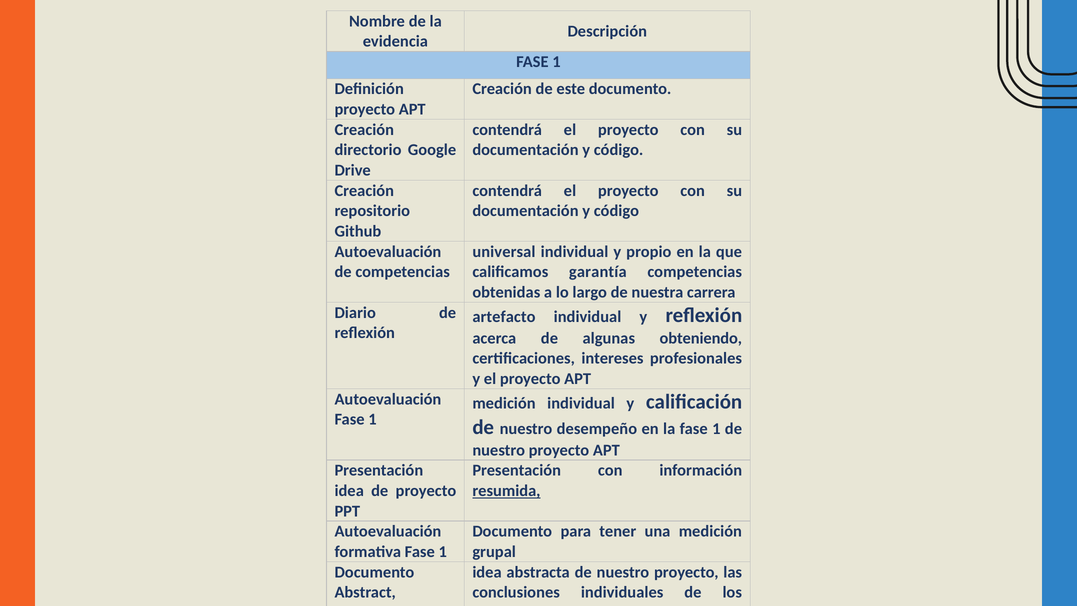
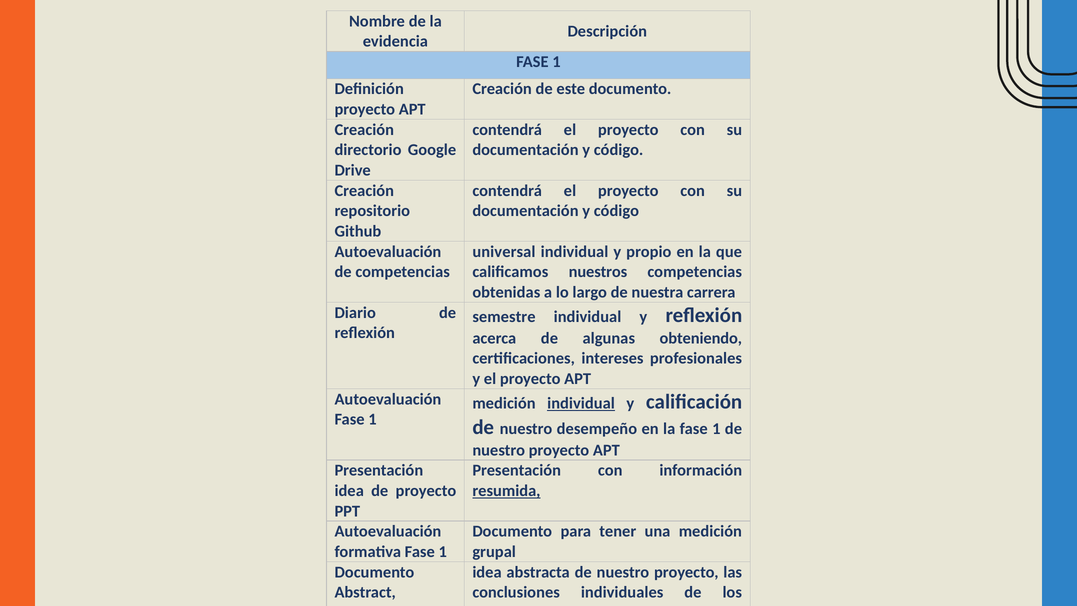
garantía: garantía -> nuestros
artefacto: artefacto -> semestre
individual at (581, 403) underline: none -> present
